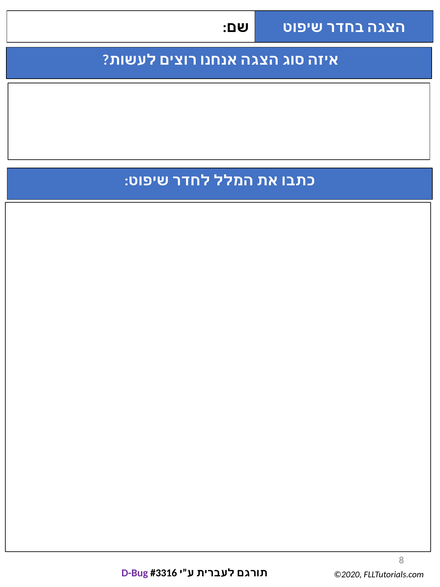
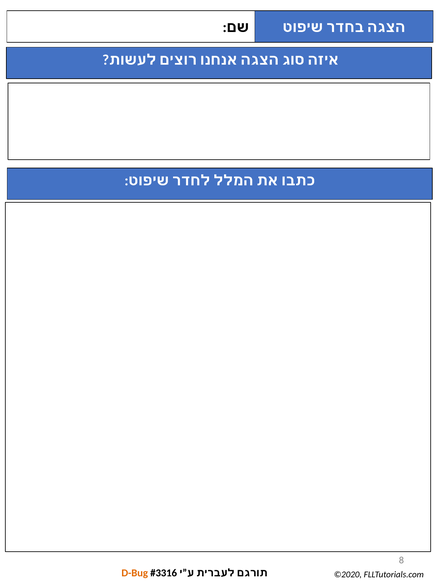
D-Bug colour: purple -> orange
